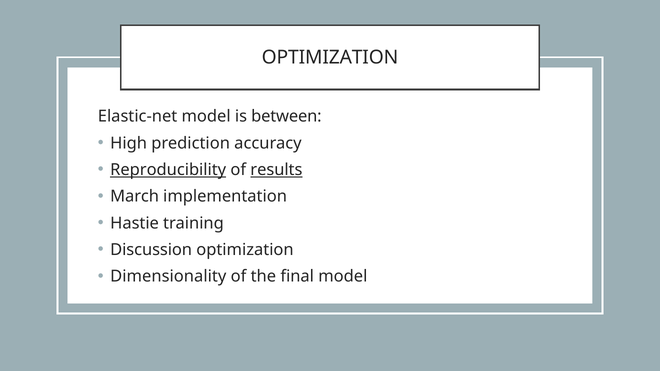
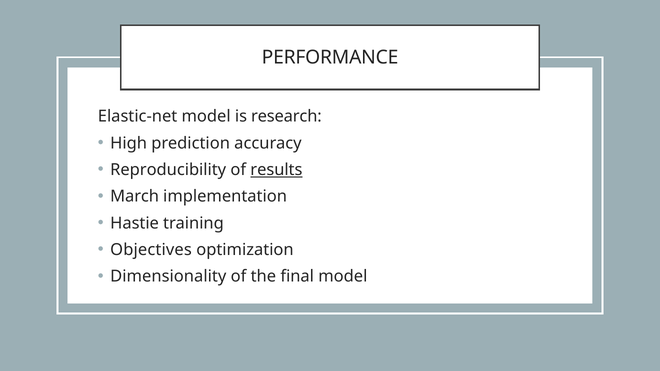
OPTIMIZATION at (330, 57): OPTIMIZATION -> PERFORMANCE
between: between -> research
Reproducibility underline: present -> none
Discussion: Discussion -> Objectives
